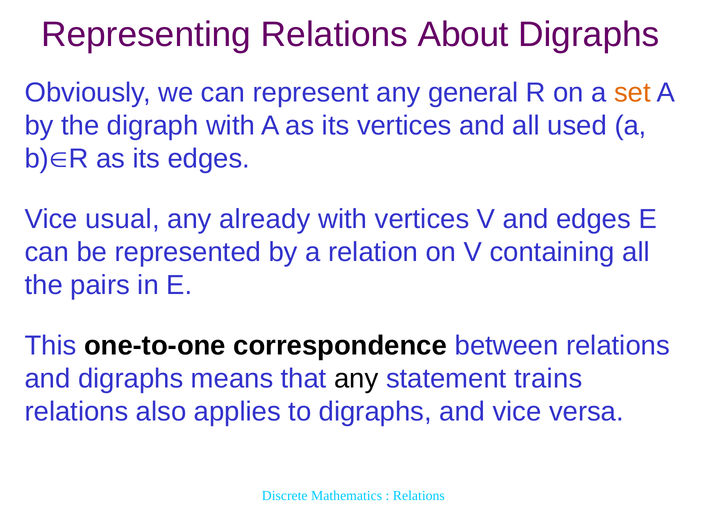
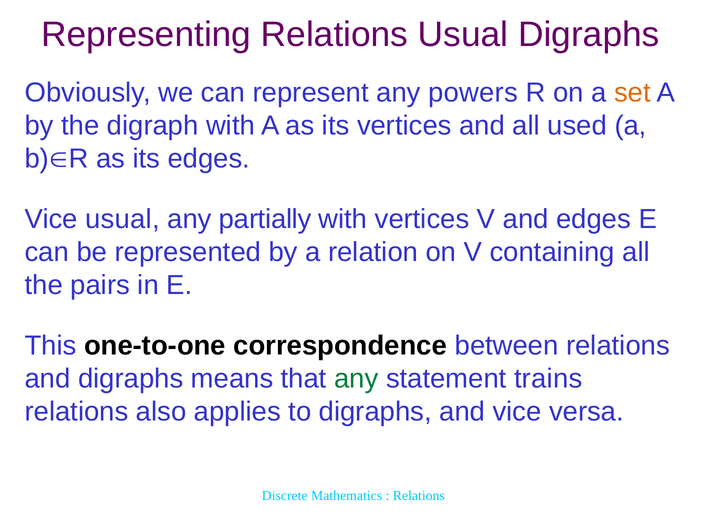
Relations About: About -> Usual
general: general -> powers
already: already -> partially
any at (356, 379) colour: black -> green
